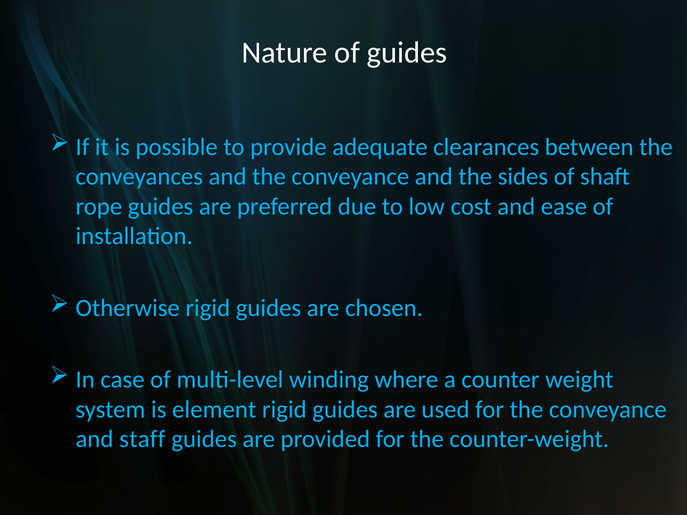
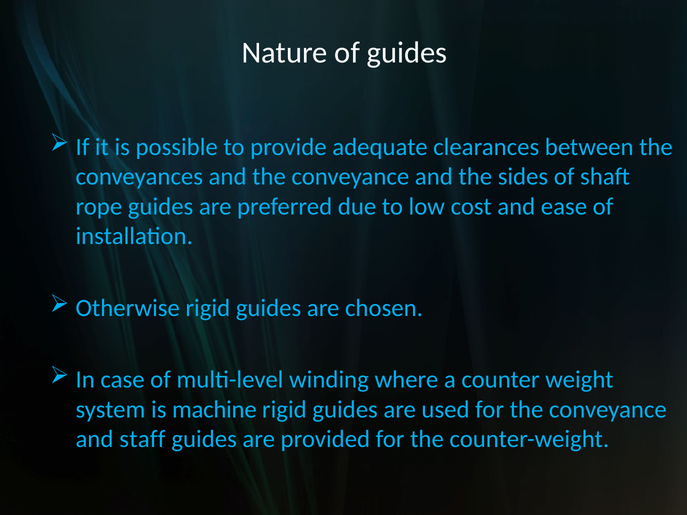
element: element -> machine
